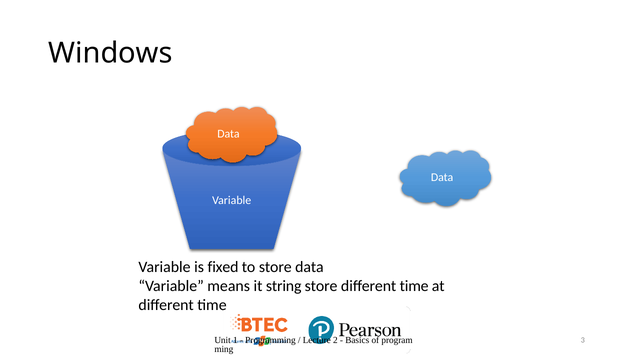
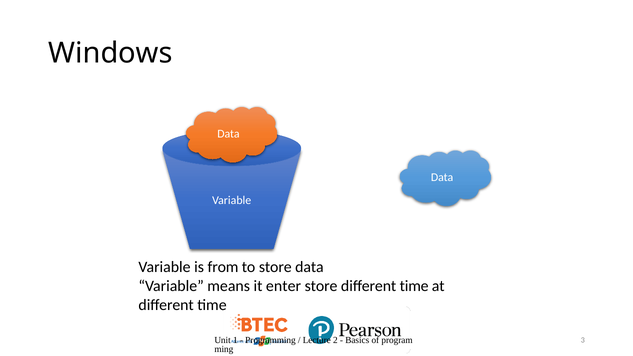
fixed: fixed -> from
string: string -> enter
